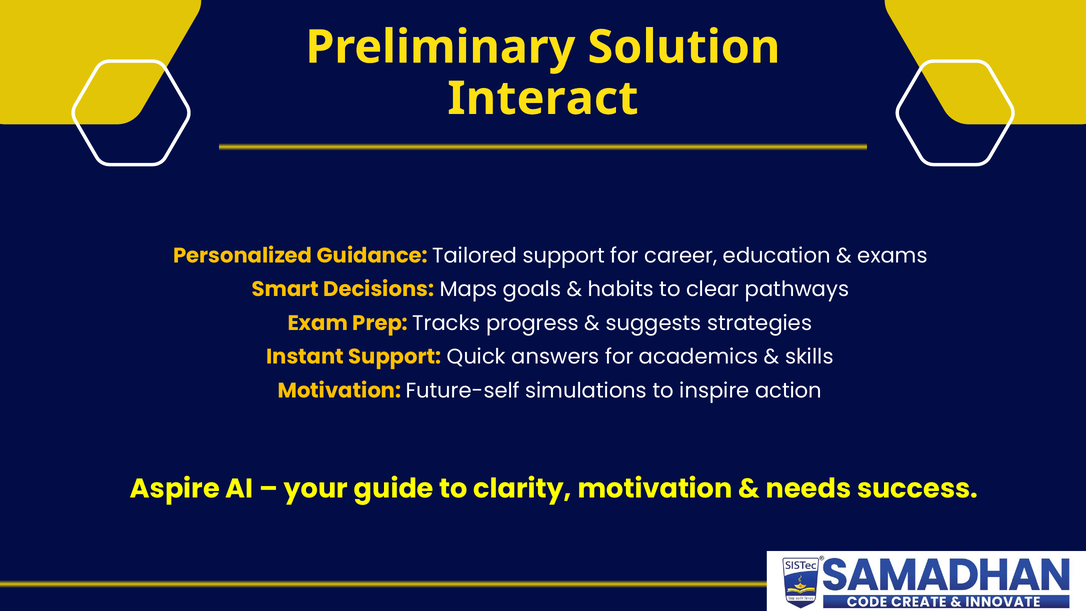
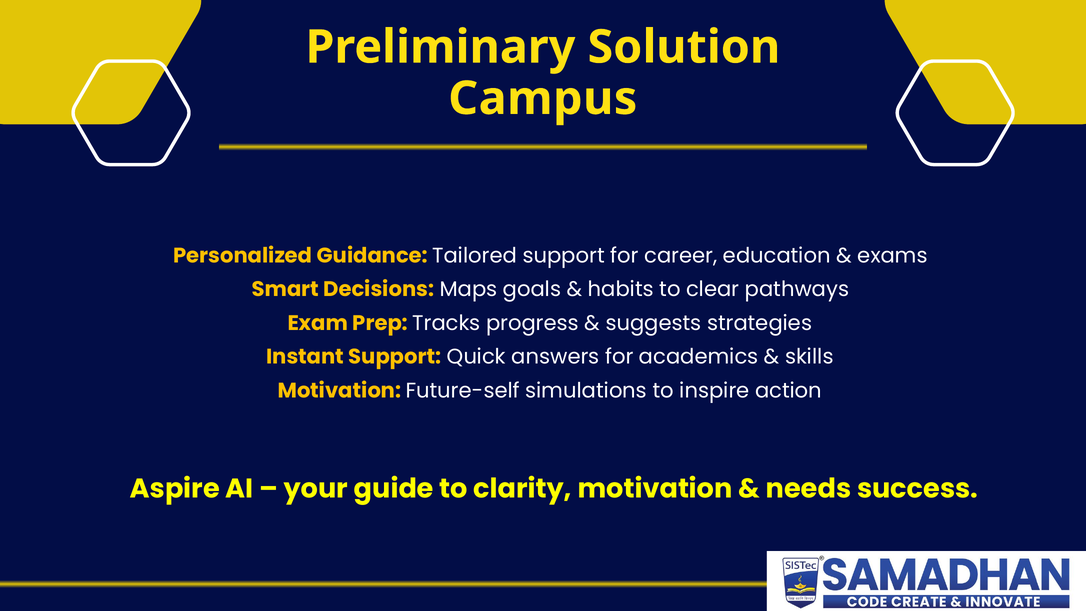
Interact: Interact -> Campus
